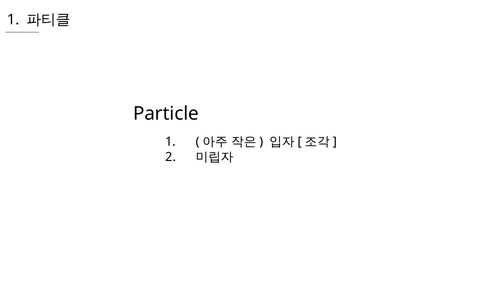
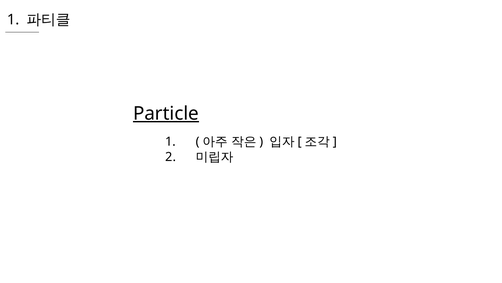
Particle underline: none -> present
